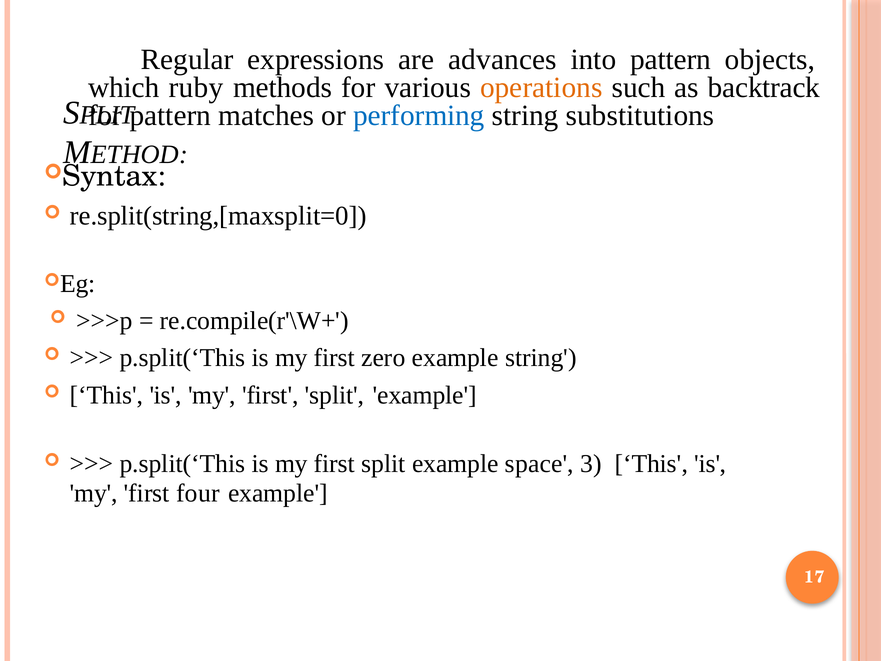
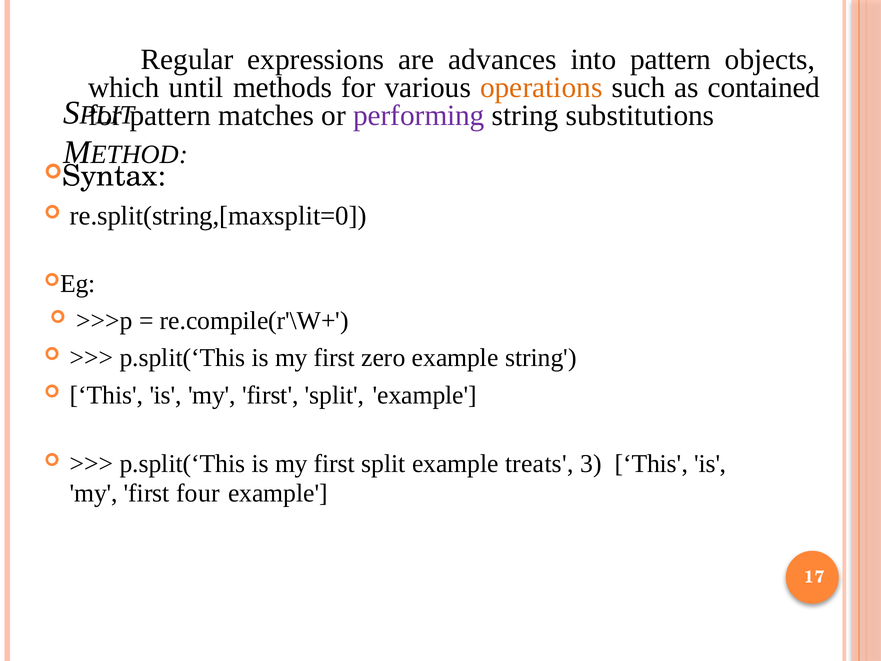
ruby: ruby -> until
backtrack: backtrack -> contained
performing colour: blue -> purple
space: space -> treats
